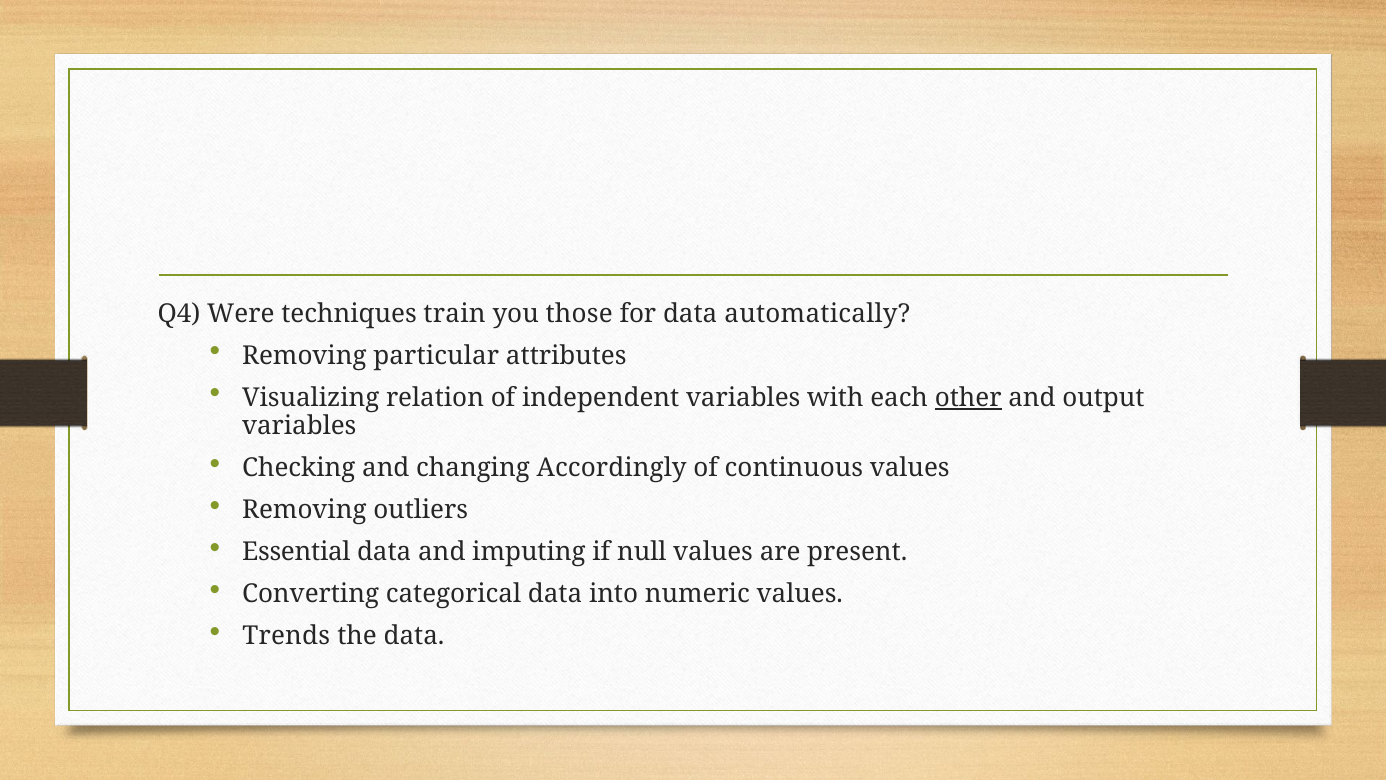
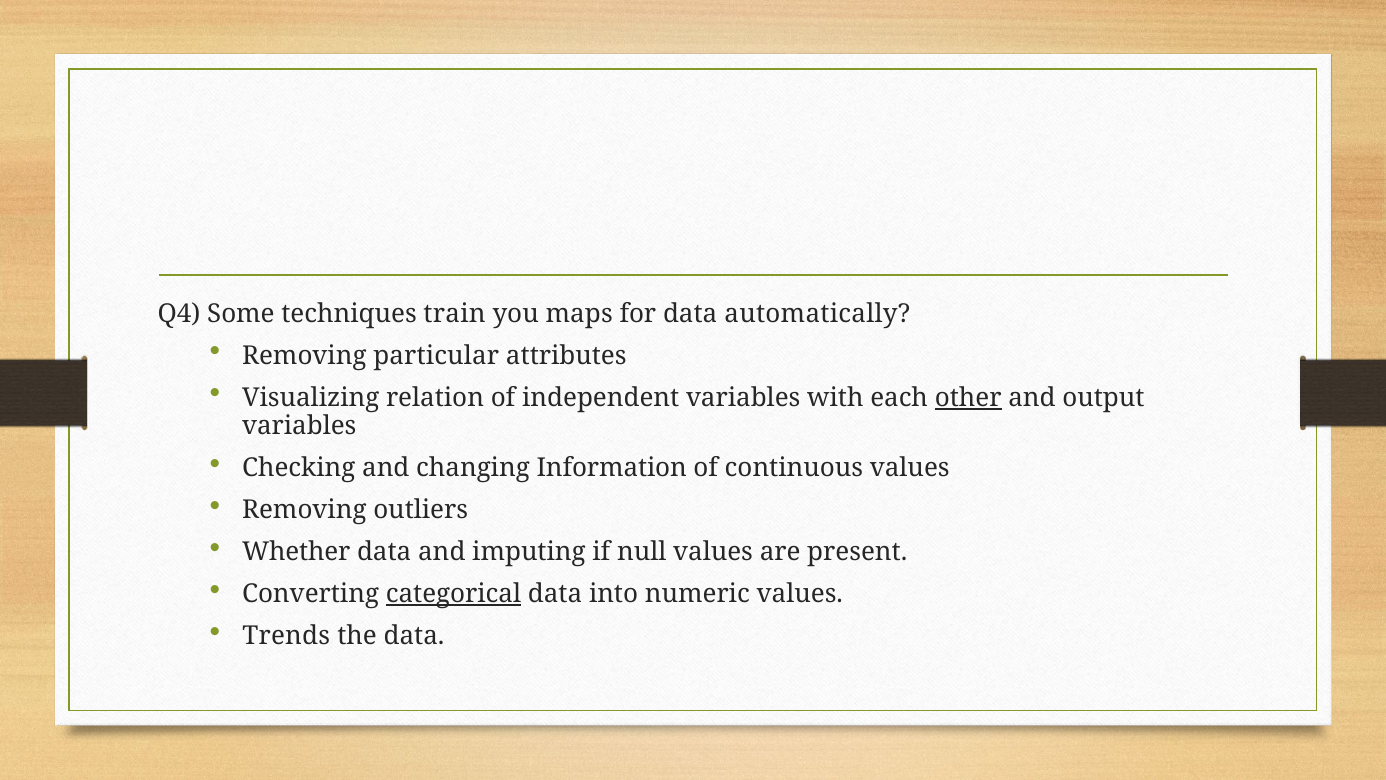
Were: Were -> Some
those: those -> maps
Accordingly: Accordingly -> Information
Essential: Essential -> Whether
categorical underline: none -> present
